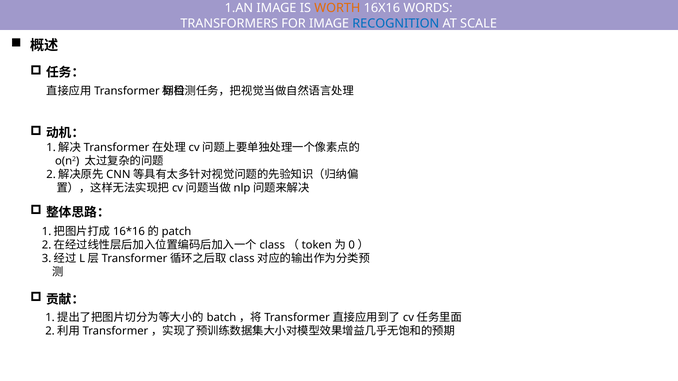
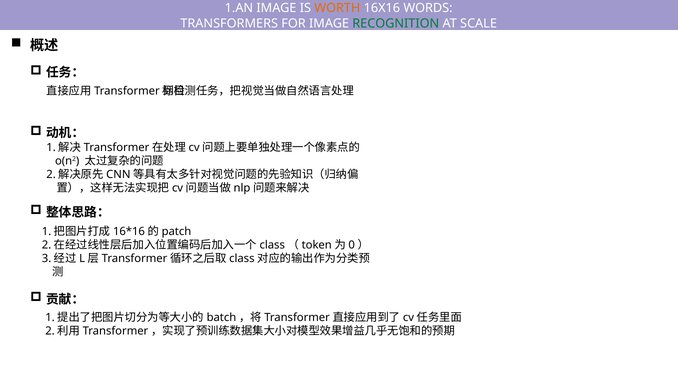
RECOGNITION colour: blue -> green
